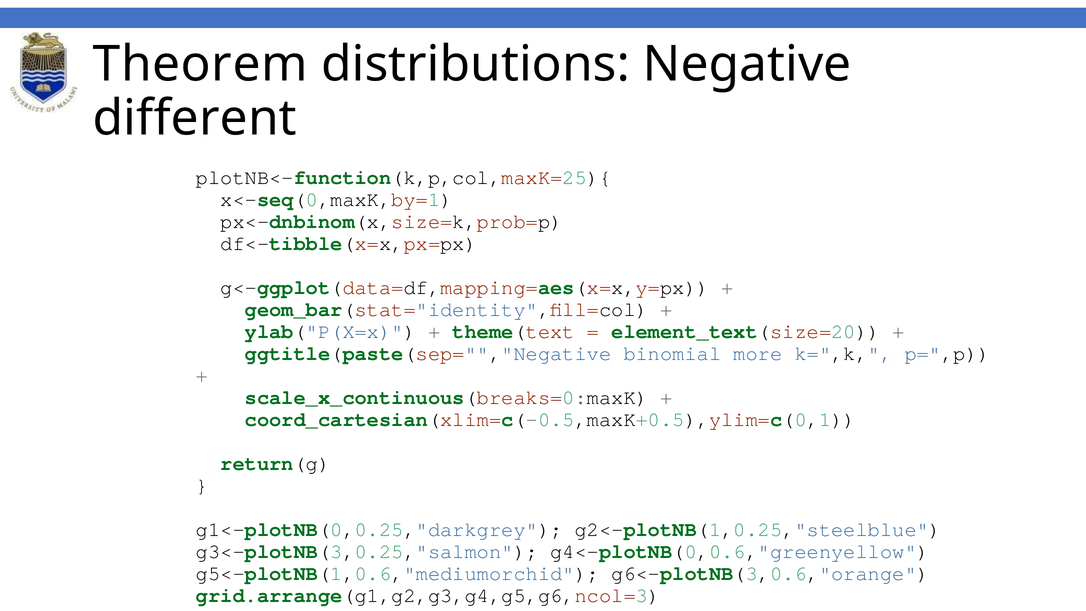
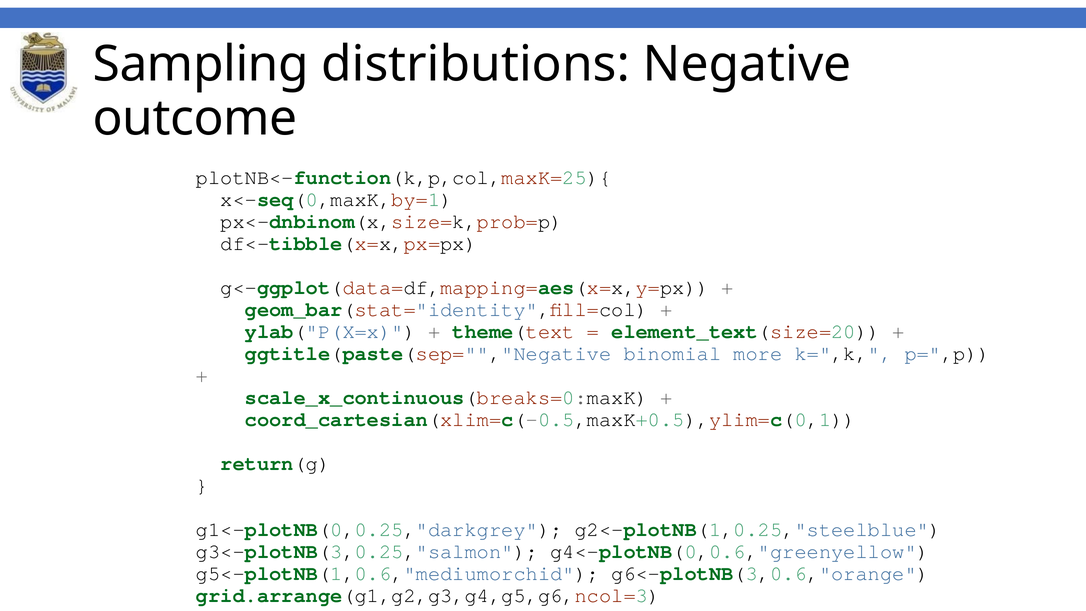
Theorem: Theorem -> Sampling
different: different -> outcome
